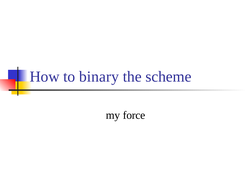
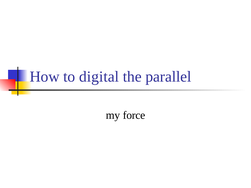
binary: binary -> digital
scheme: scheme -> parallel
